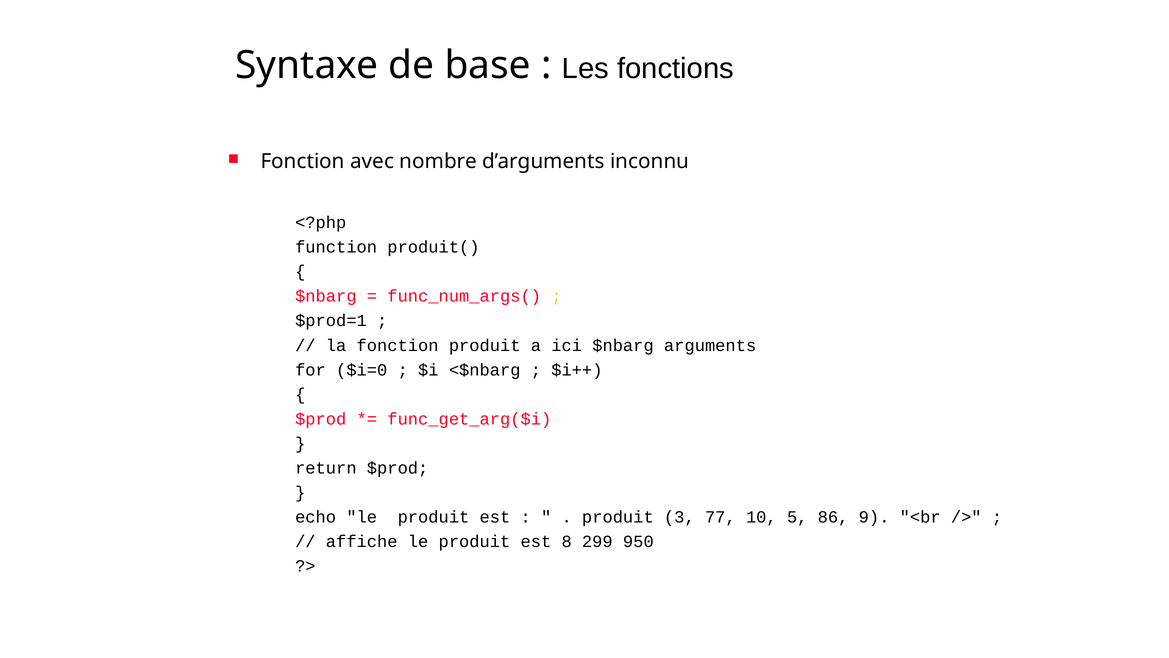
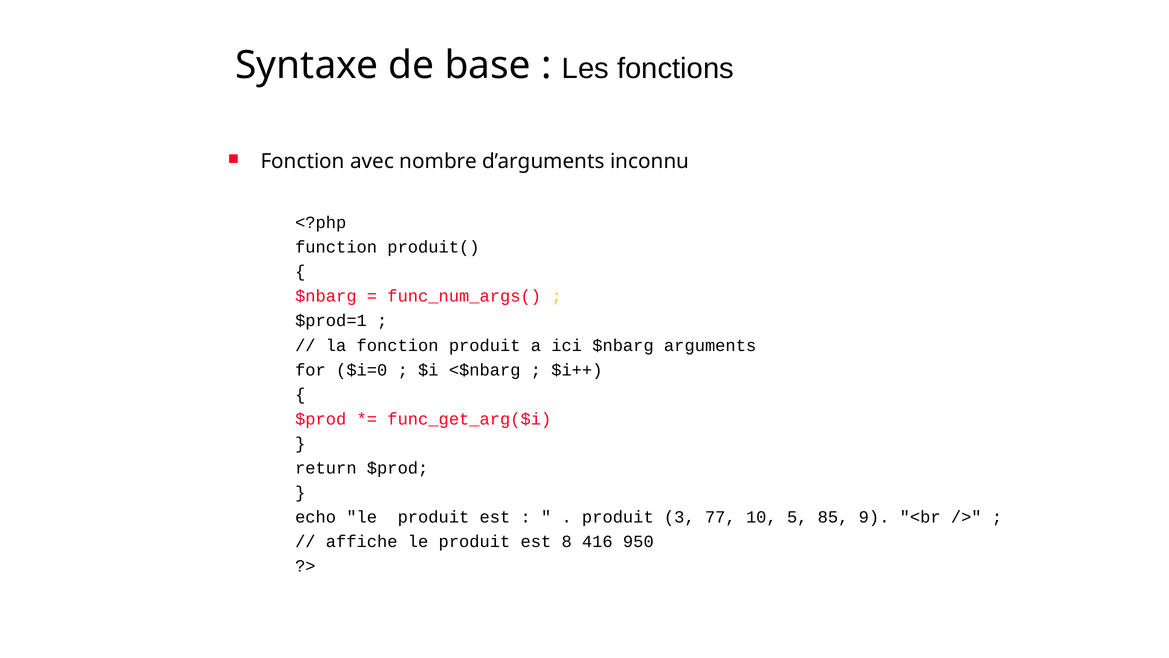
86: 86 -> 85
299: 299 -> 416
